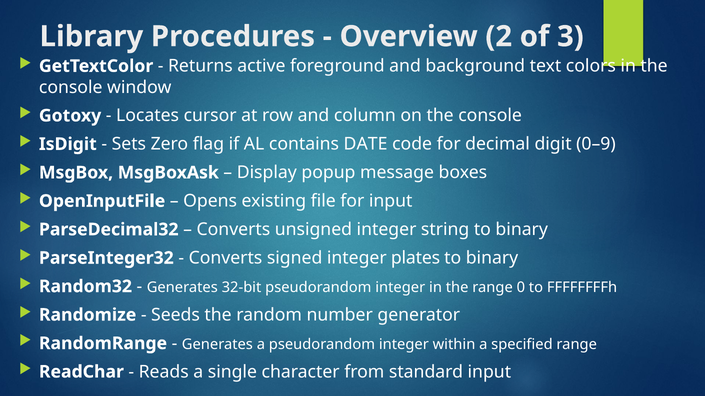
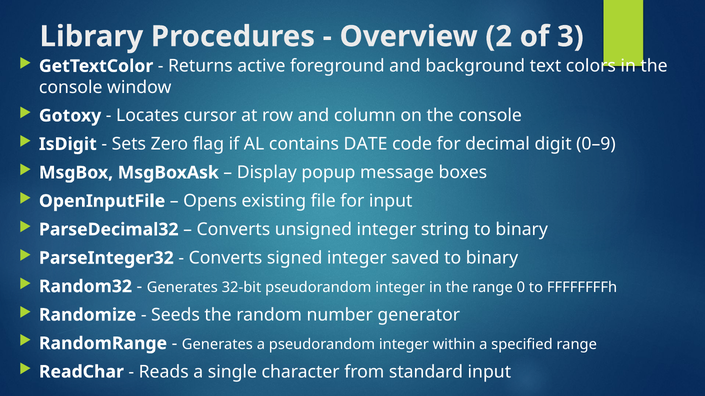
plates: plates -> saved
